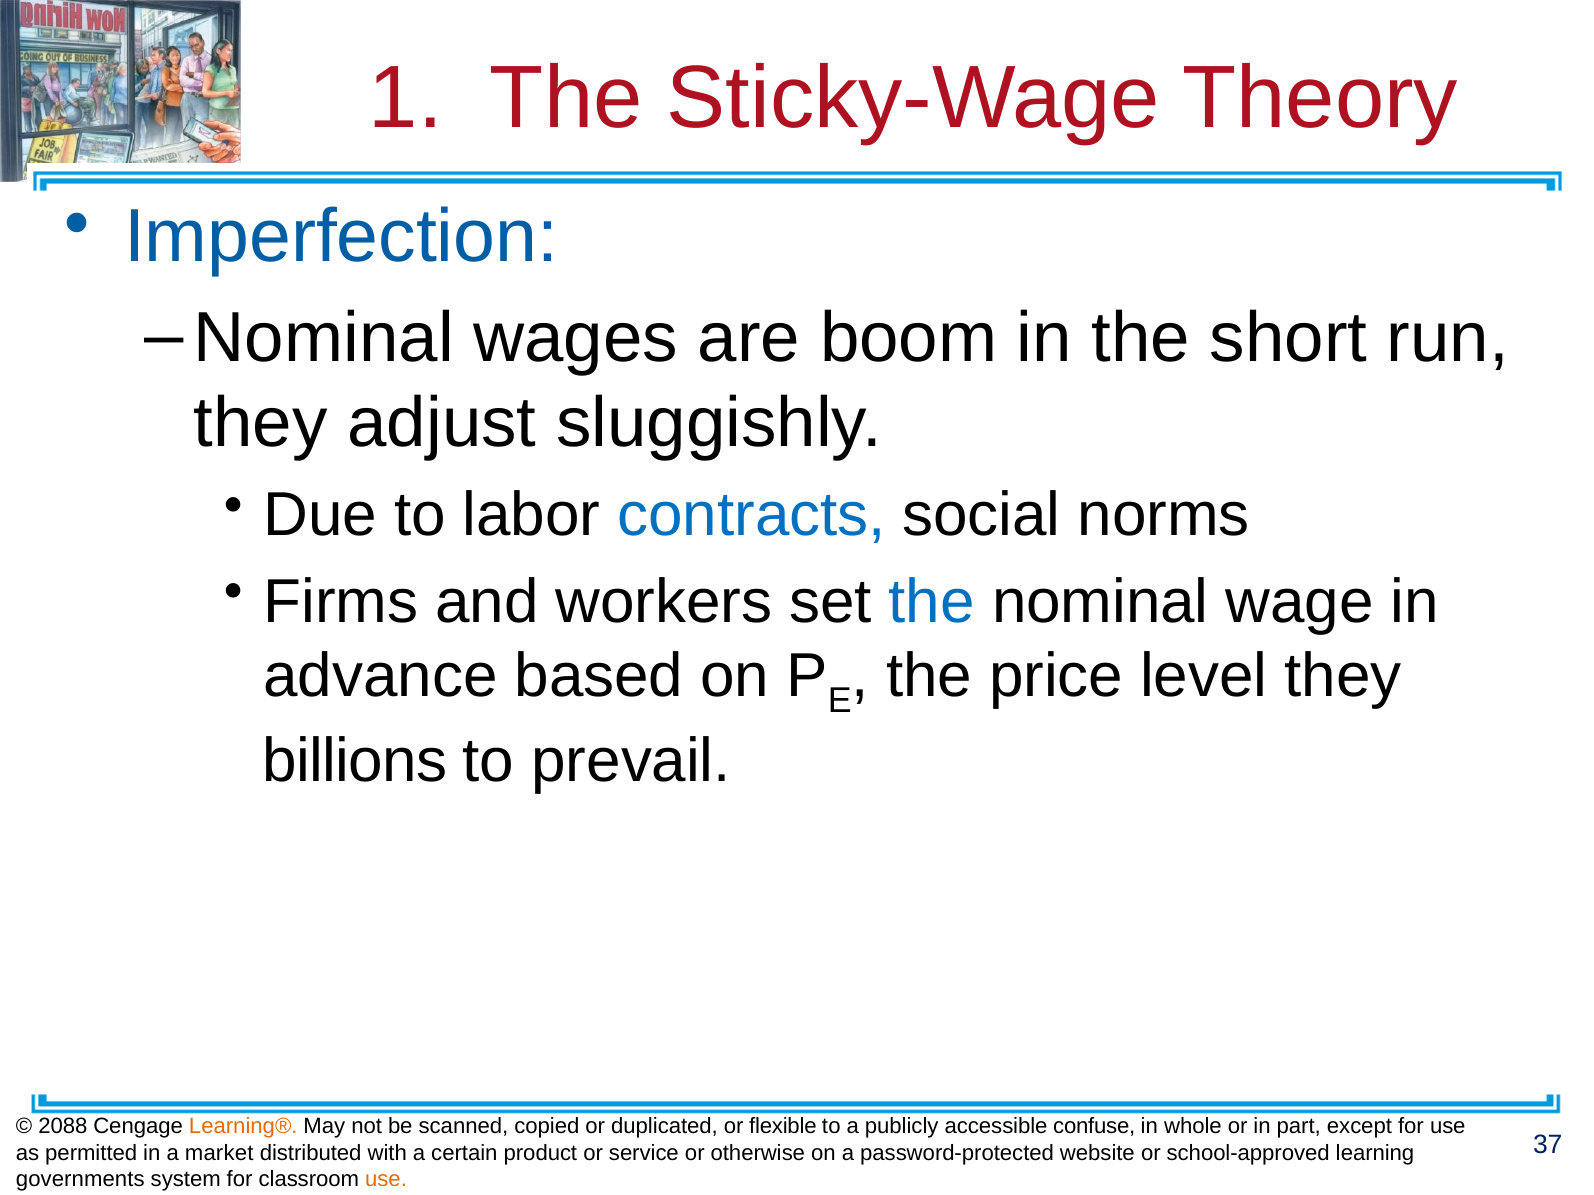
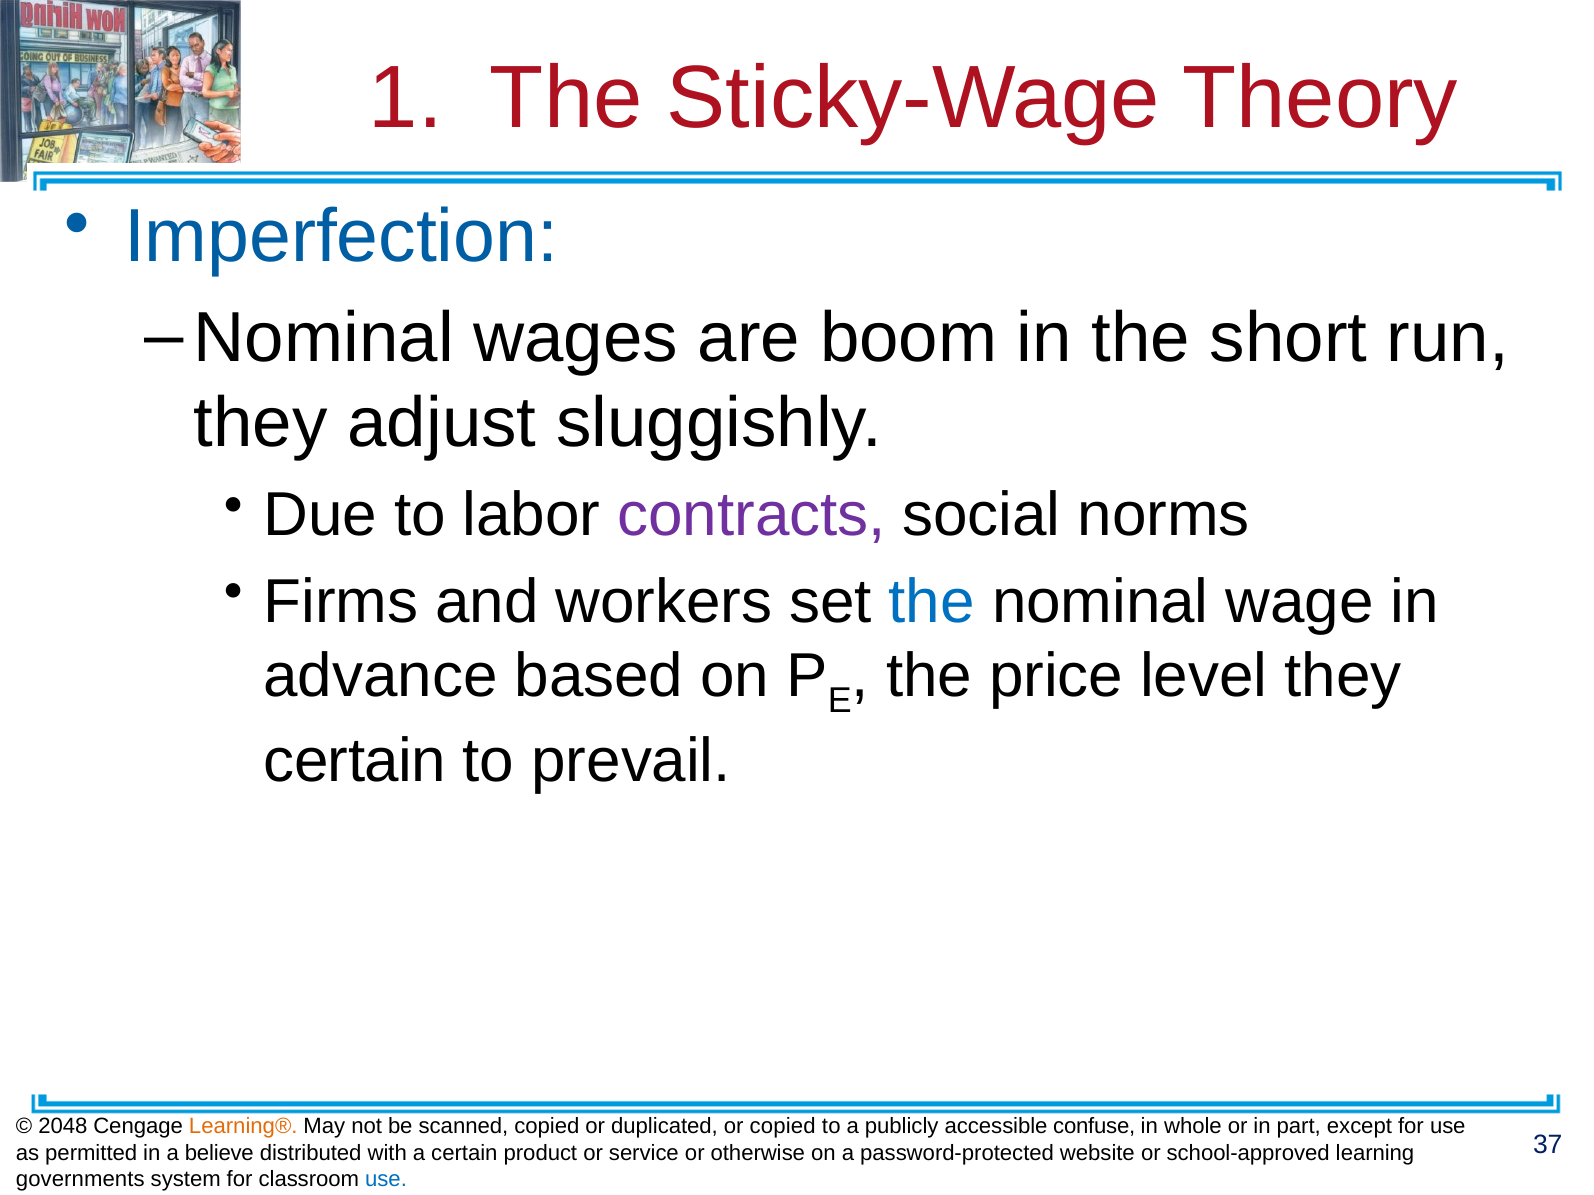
contracts colour: blue -> purple
billions at (355, 761): billions -> certain
2088: 2088 -> 2048
or flexible: flexible -> copied
market: market -> believe
use at (386, 1180) colour: orange -> blue
